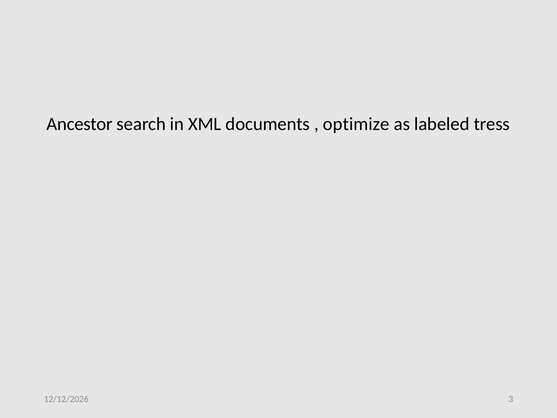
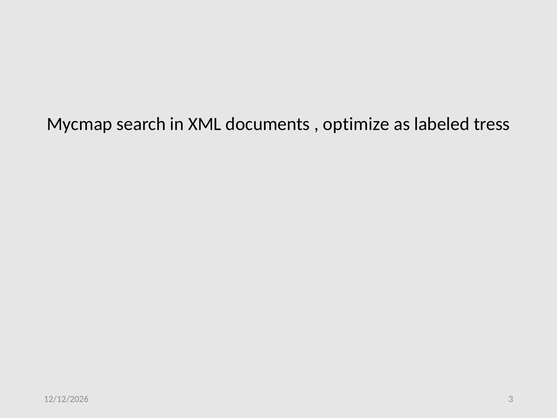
Ancestor: Ancestor -> Mycmap
